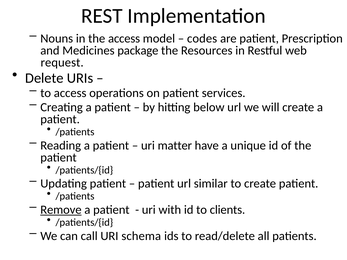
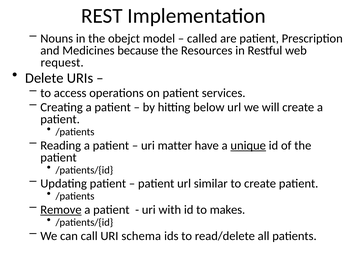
the access: access -> obejct
codes: codes -> called
package: package -> because
unique underline: none -> present
clients: clients -> makes
